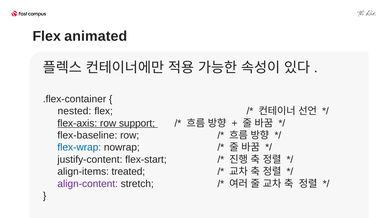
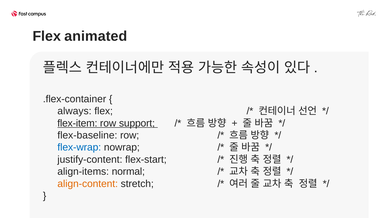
nested: nested -> always
flex-axis: flex-axis -> flex-item
treated: treated -> normal
align-content colour: purple -> orange
